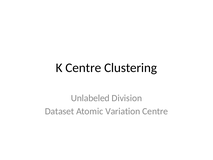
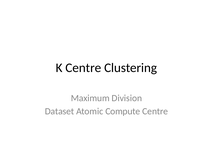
Unlabeled: Unlabeled -> Maximum
Variation: Variation -> Compute
